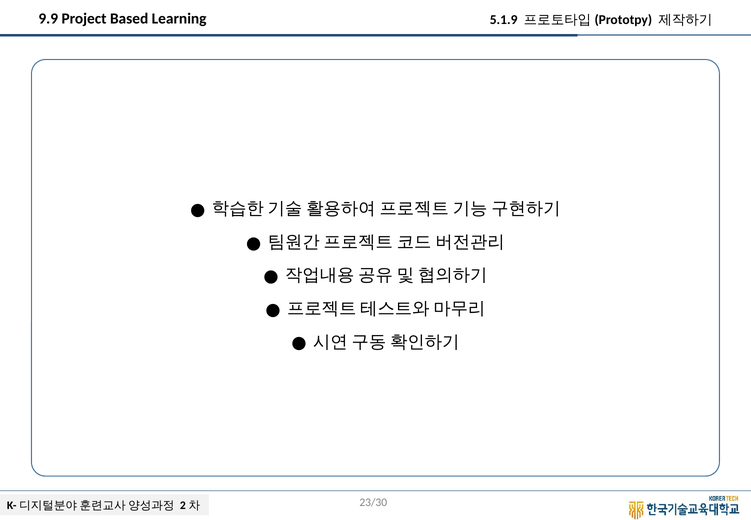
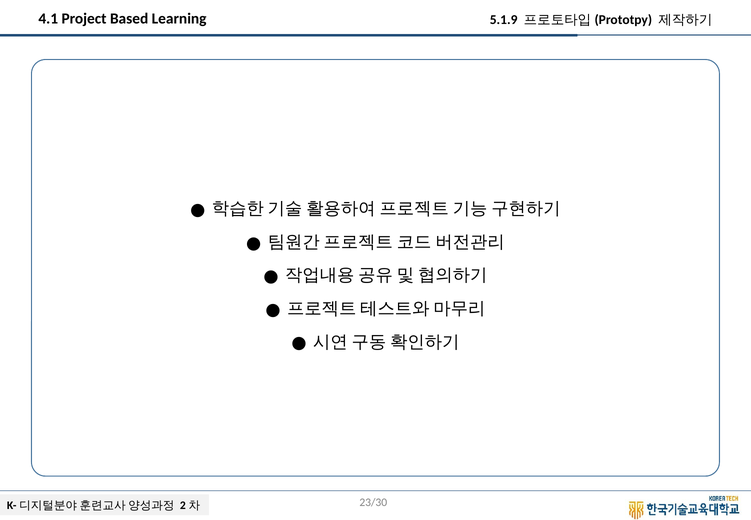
9.9: 9.9 -> 4.1
